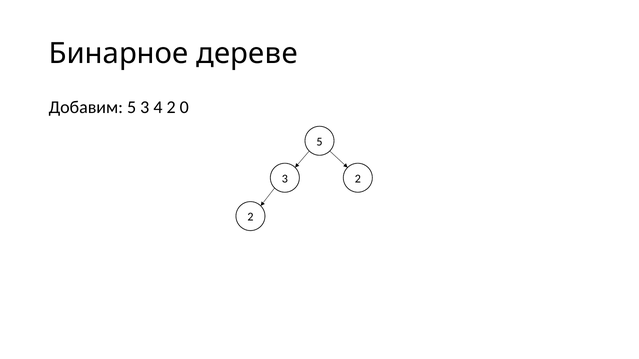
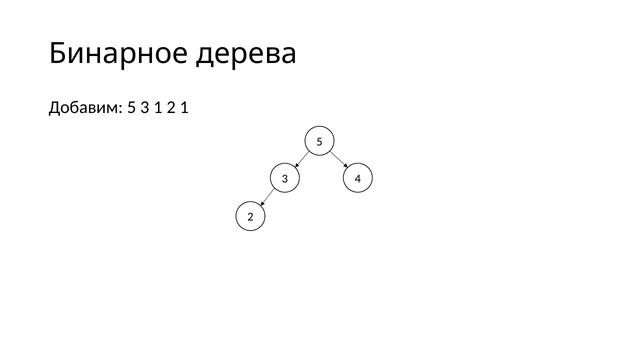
дереве: дереве -> дерева
3 4: 4 -> 1
2 0: 0 -> 1
3 2: 2 -> 4
